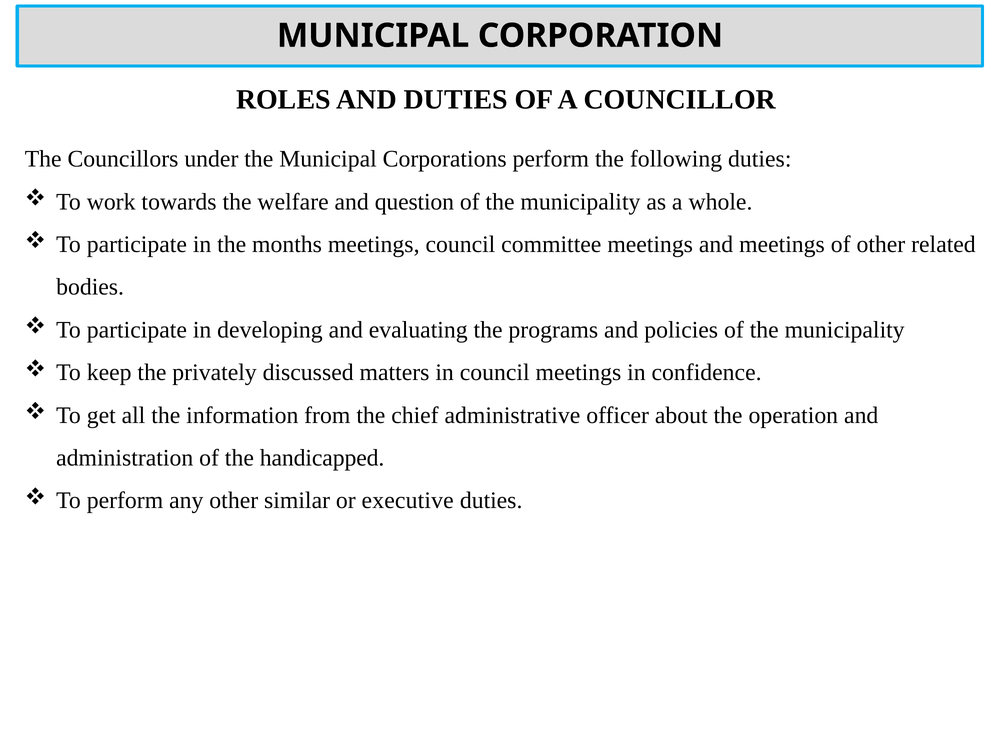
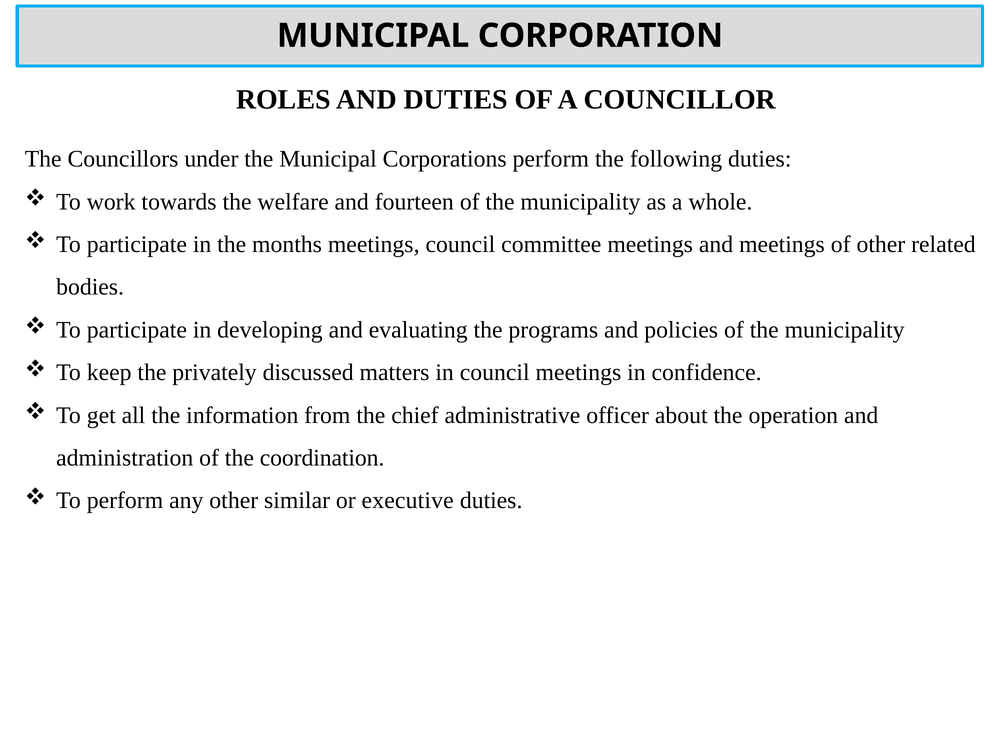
question: question -> fourteen
handicapped: handicapped -> coordination
